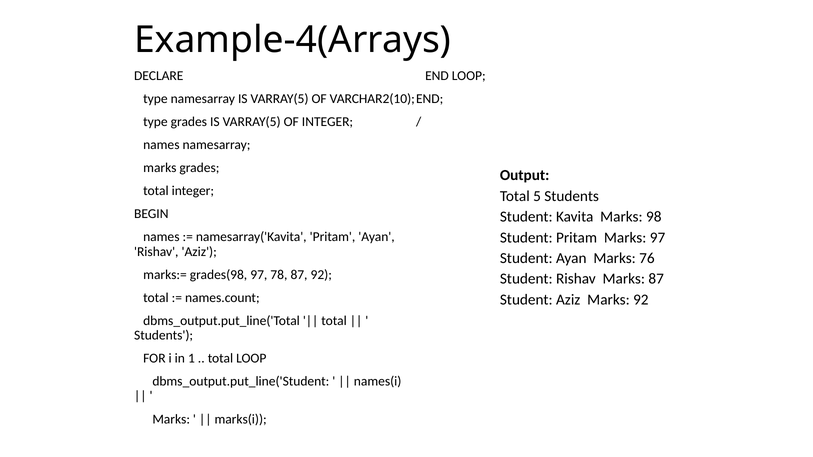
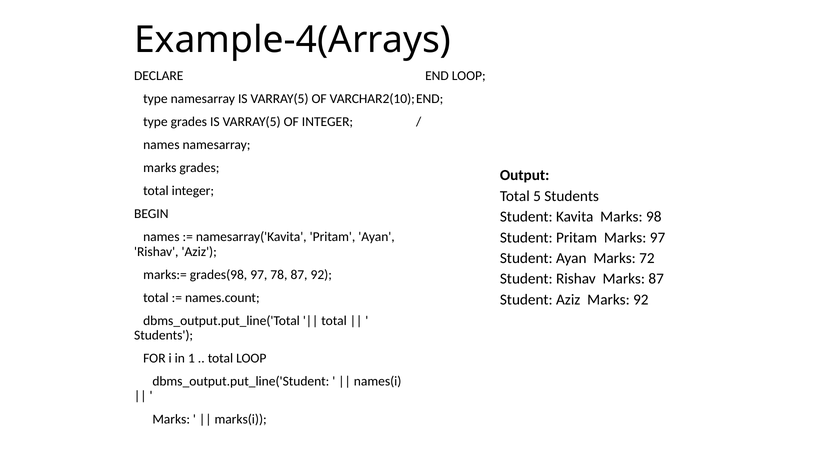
76: 76 -> 72
